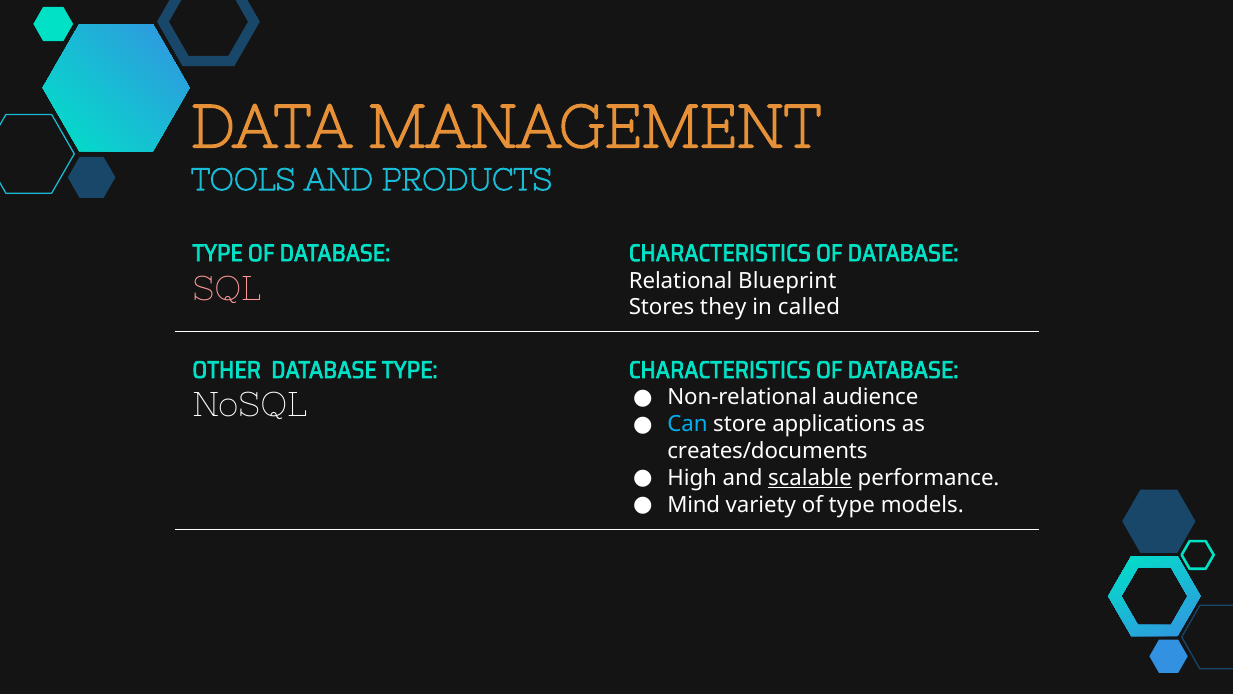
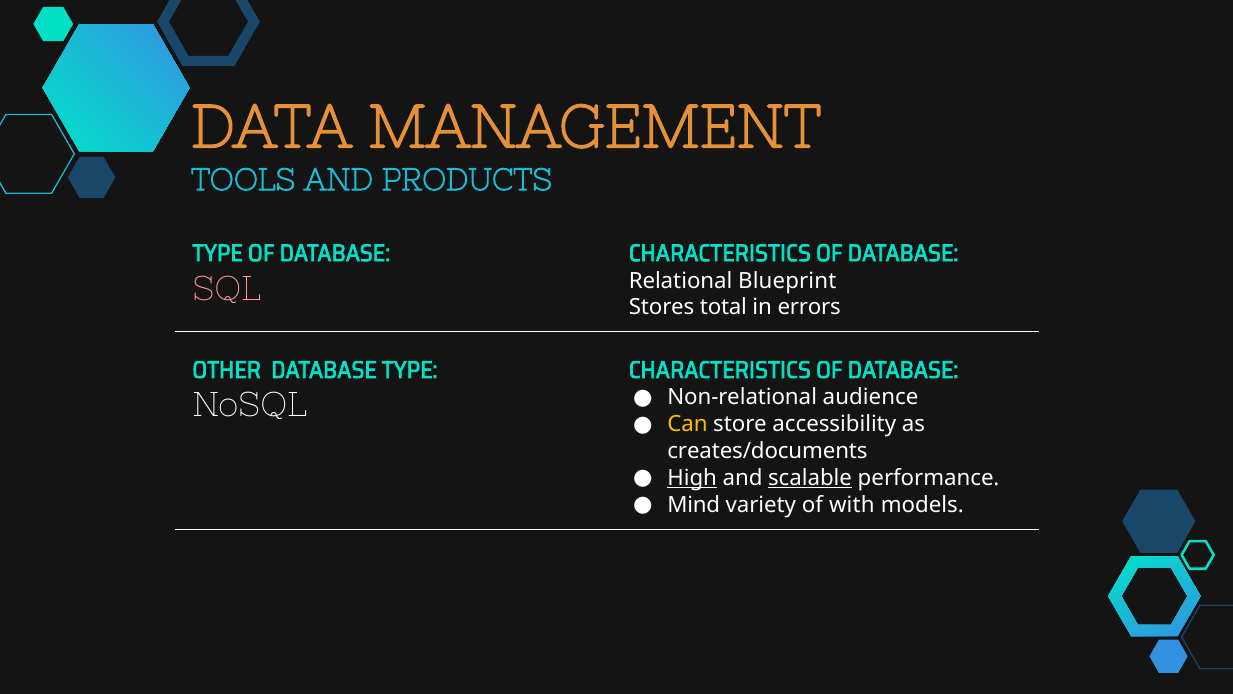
they: they -> total
called: called -> errors
Can colour: light blue -> yellow
applications: applications -> accessibility
High underline: none -> present
of type: type -> with
